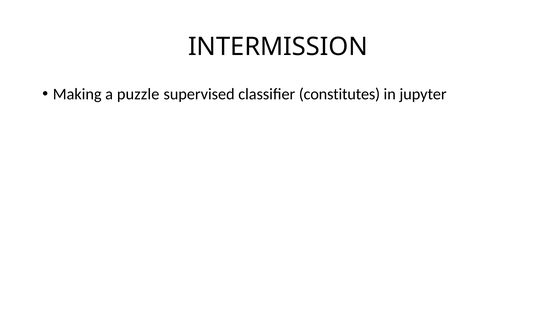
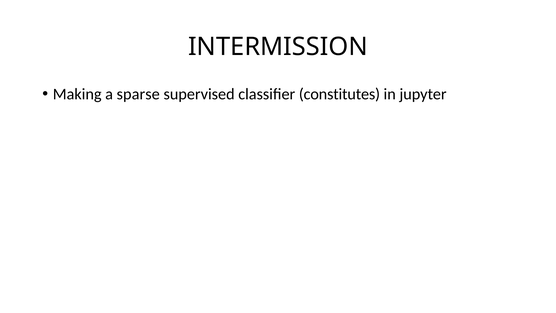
puzzle: puzzle -> sparse
